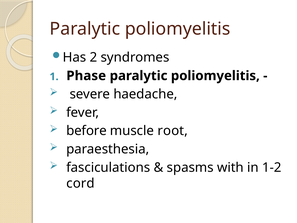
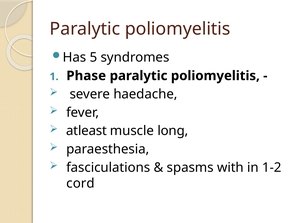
2: 2 -> 5
before: before -> atleast
root: root -> long
